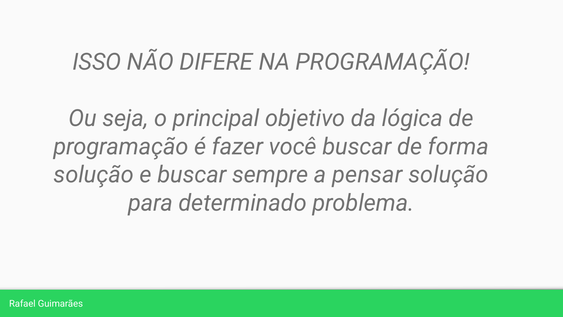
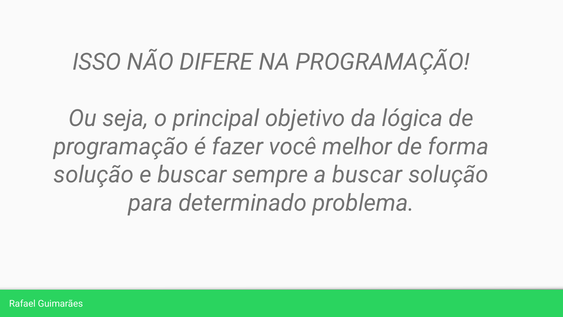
você buscar: buscar -> melhor
a pensar: pensar -> buscar
